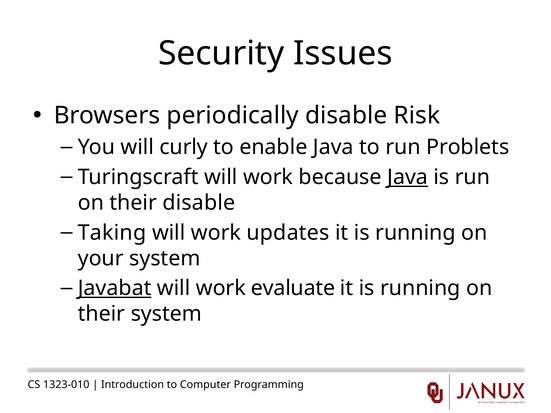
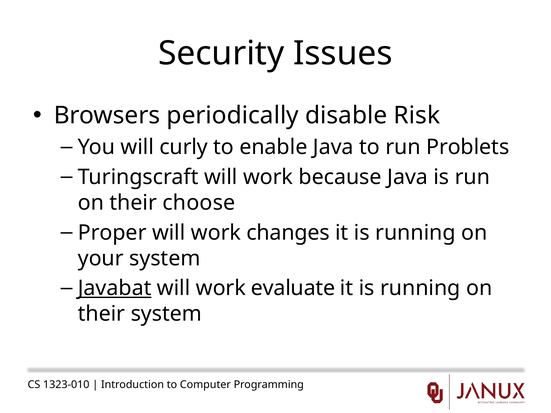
Java at (408, 177) underline: present -> none
their disable: disable -> choose
Taking: Taking -> Proper
updates: updates -> changes
